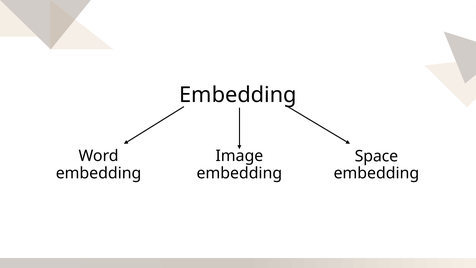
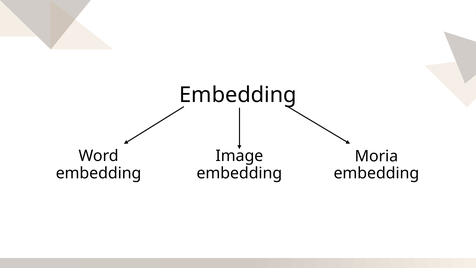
Space: Space -> Moria
